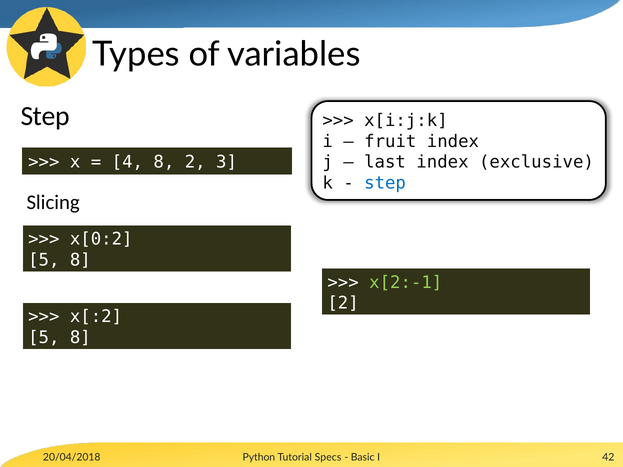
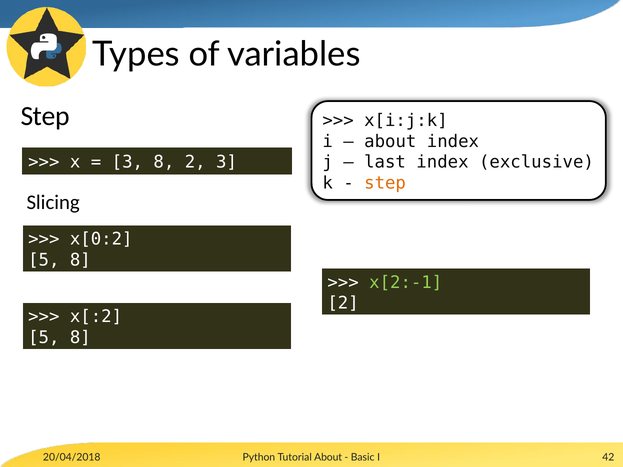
fruit at (390, 141): fruit -> about
4 at (127, 162): 4 -> 3
step at (385, 183) colour: blue -> orange
Tutorial Specs: Specs -> About
